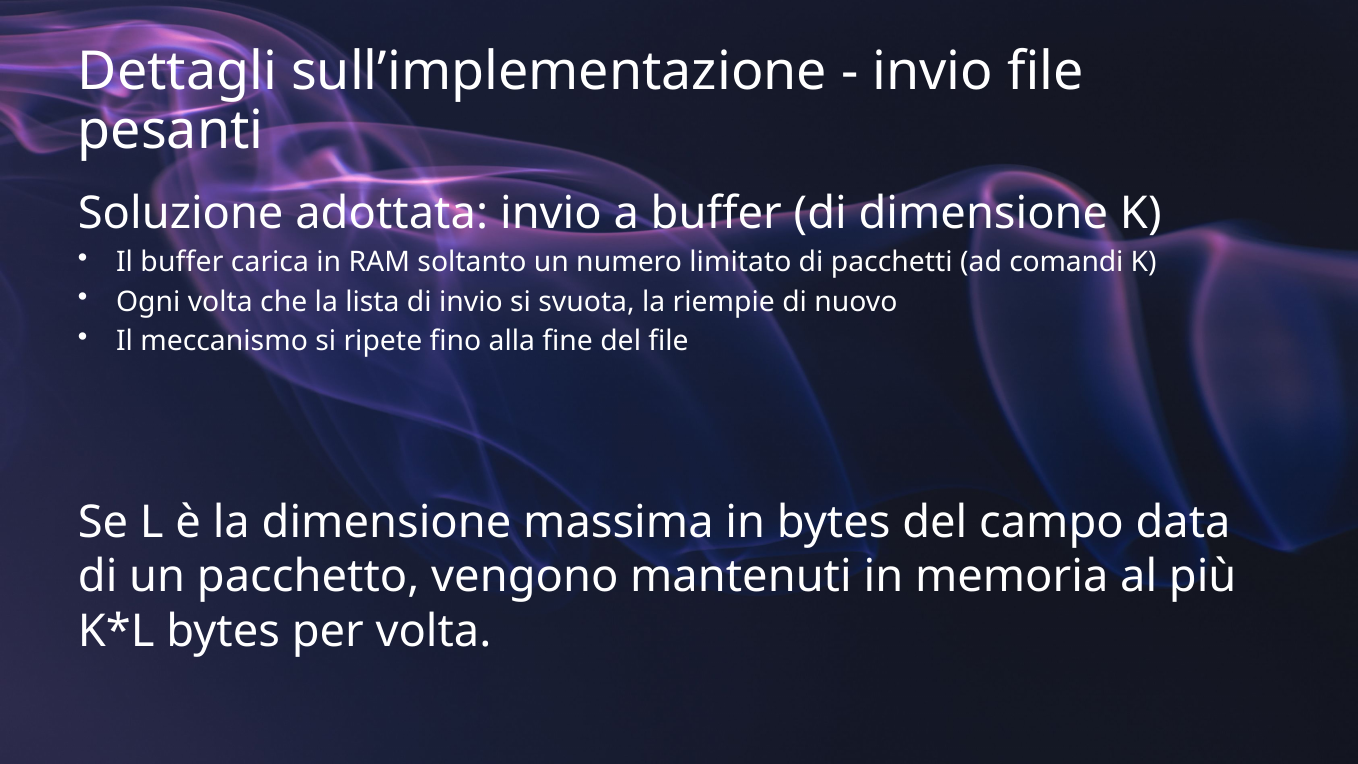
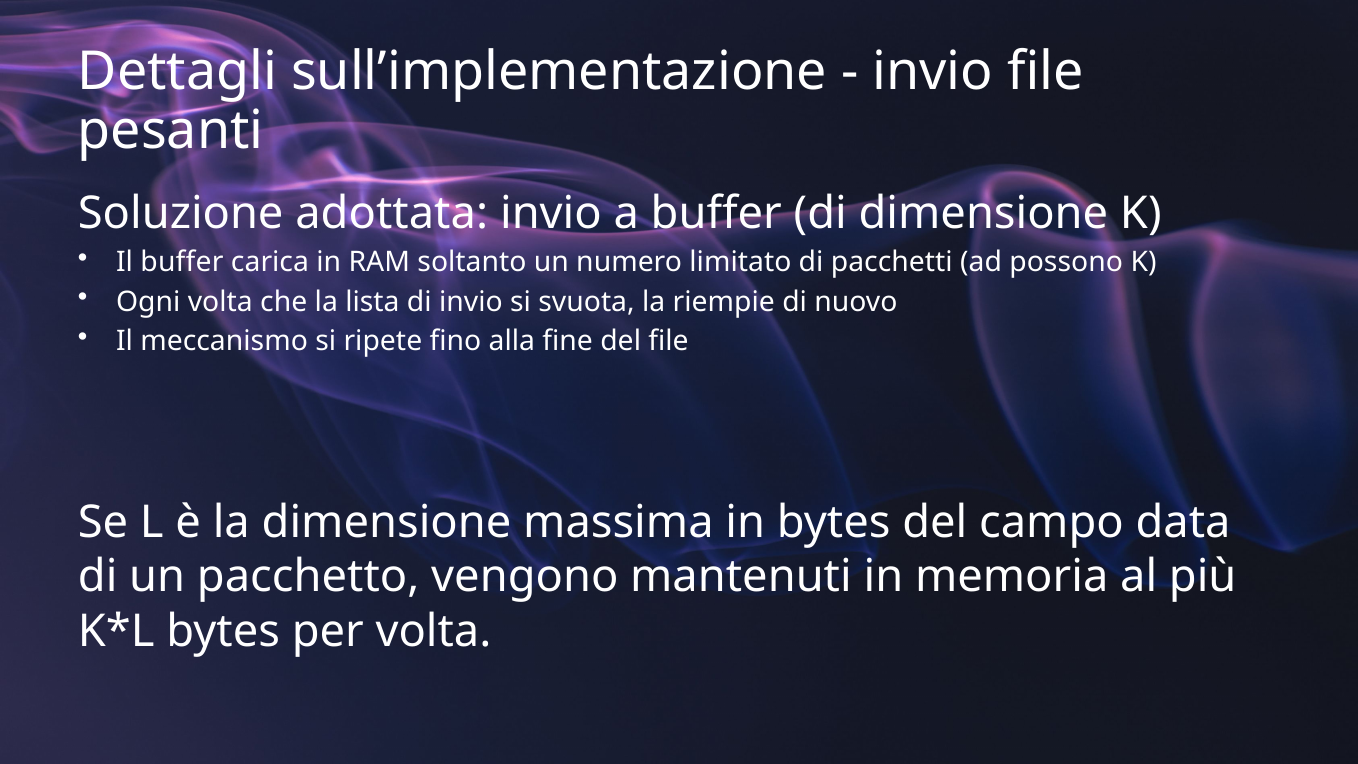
comandi: comandi -> possono
